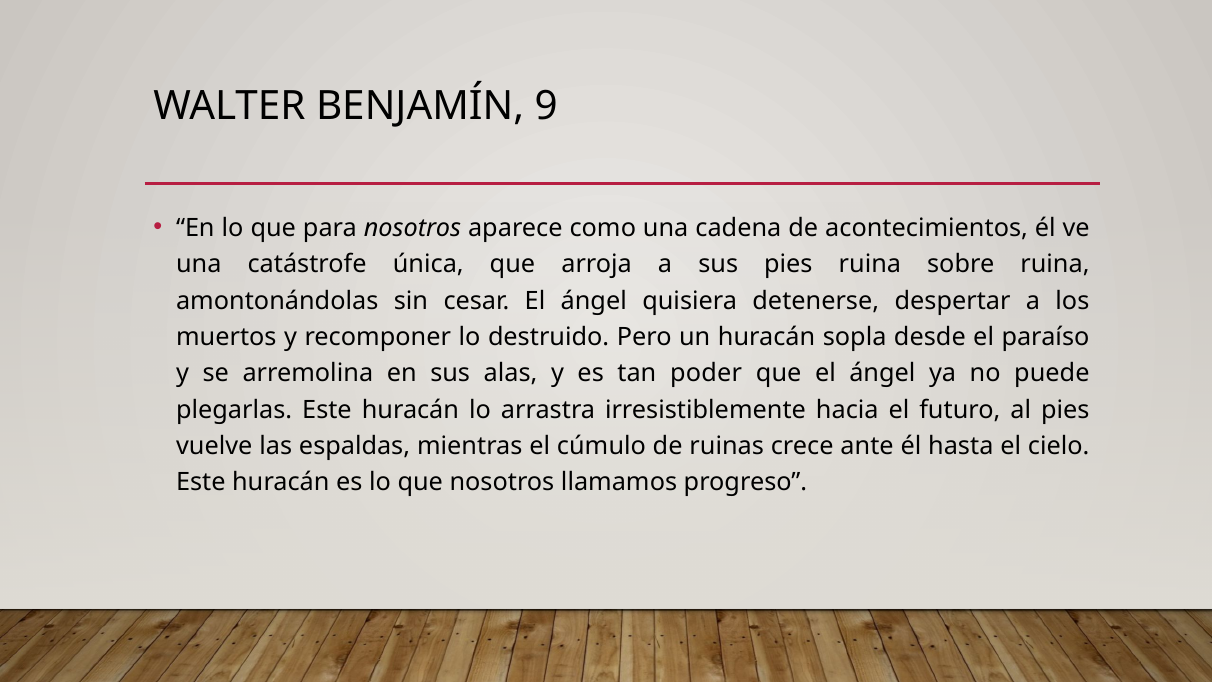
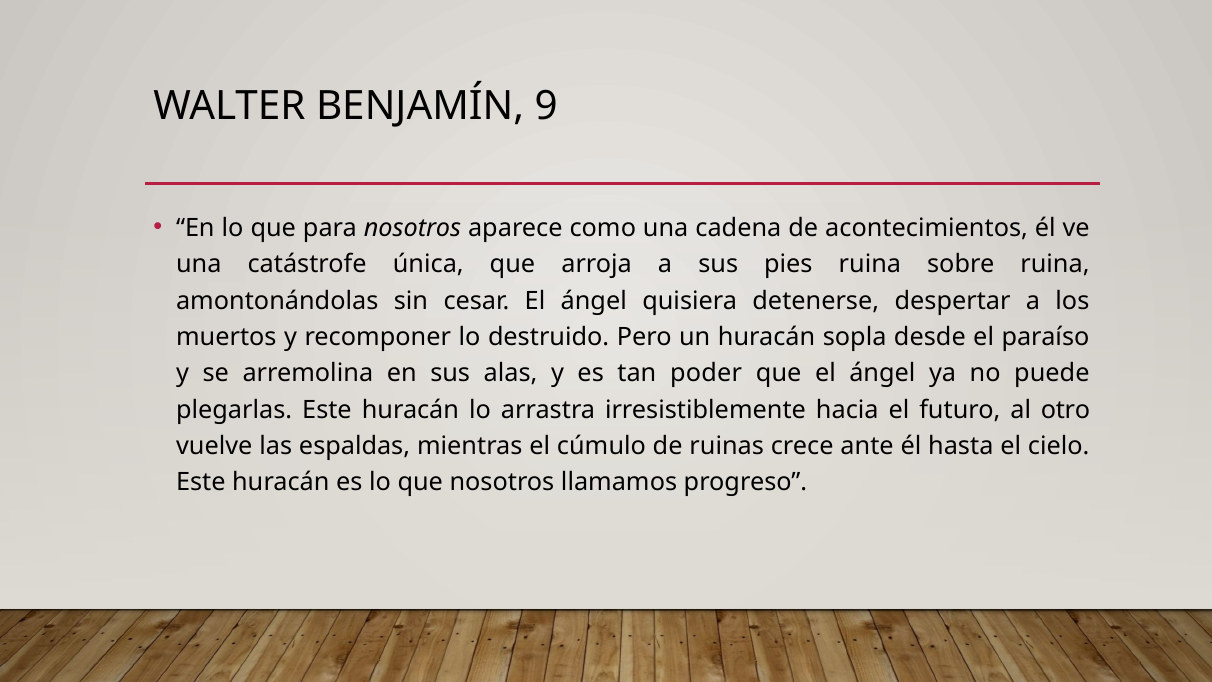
al pies: pies -> otro
